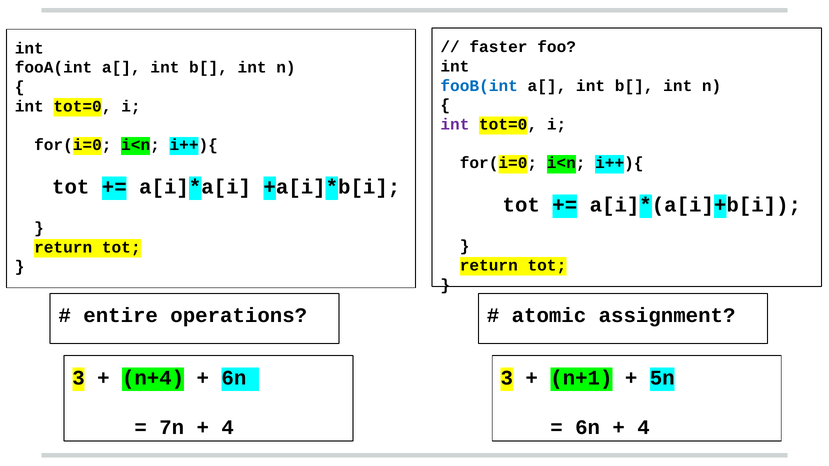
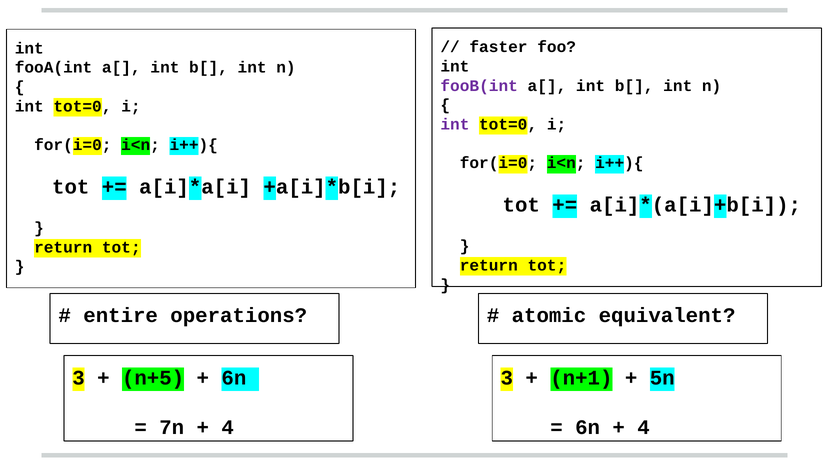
fooB(int colour: blue -> purple
assignment: assignment -> equivalent
n+4: n+4 -> n+5
